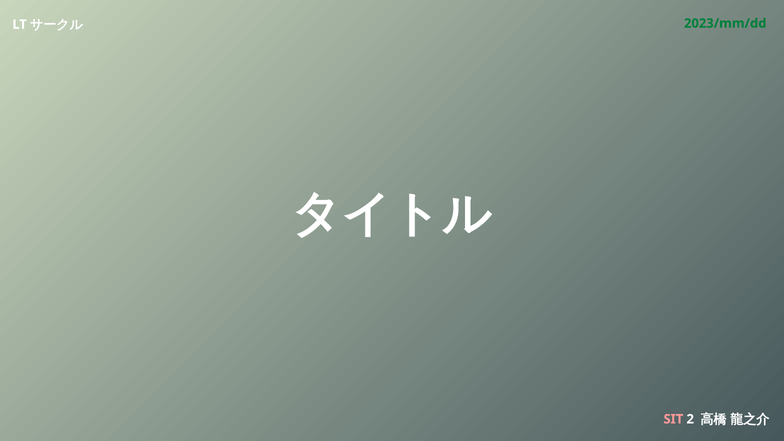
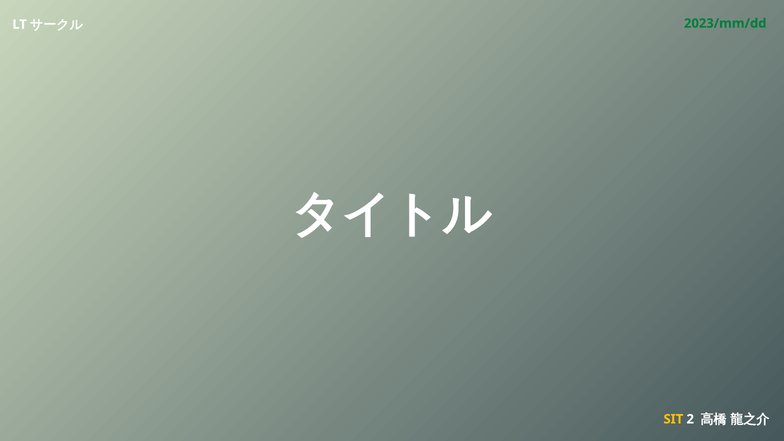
SIT colour: pink -> yellow
